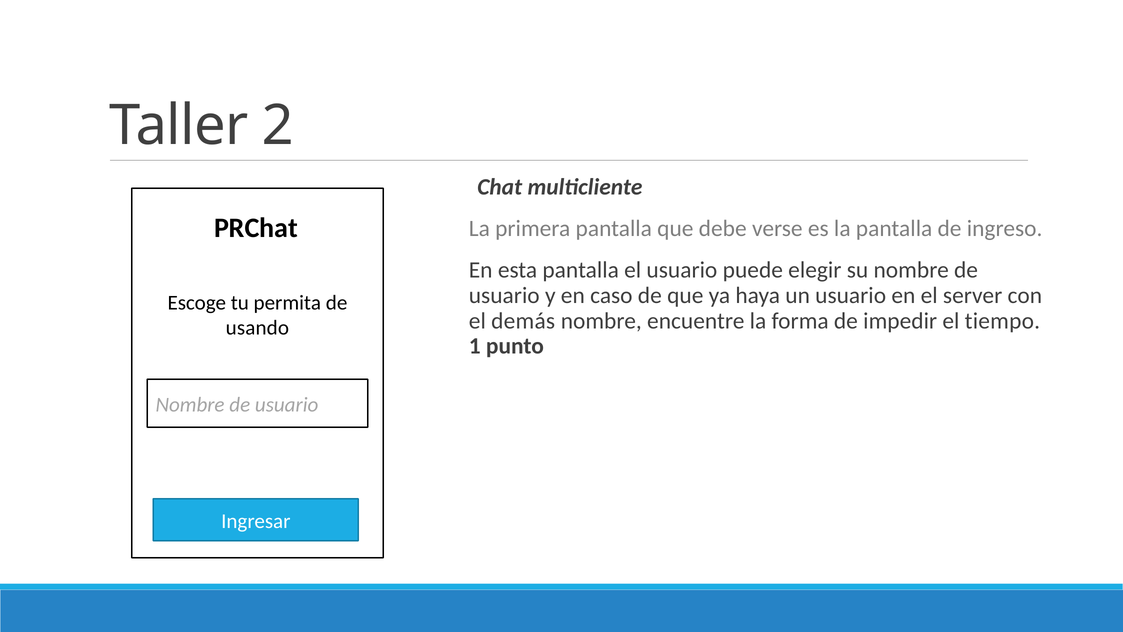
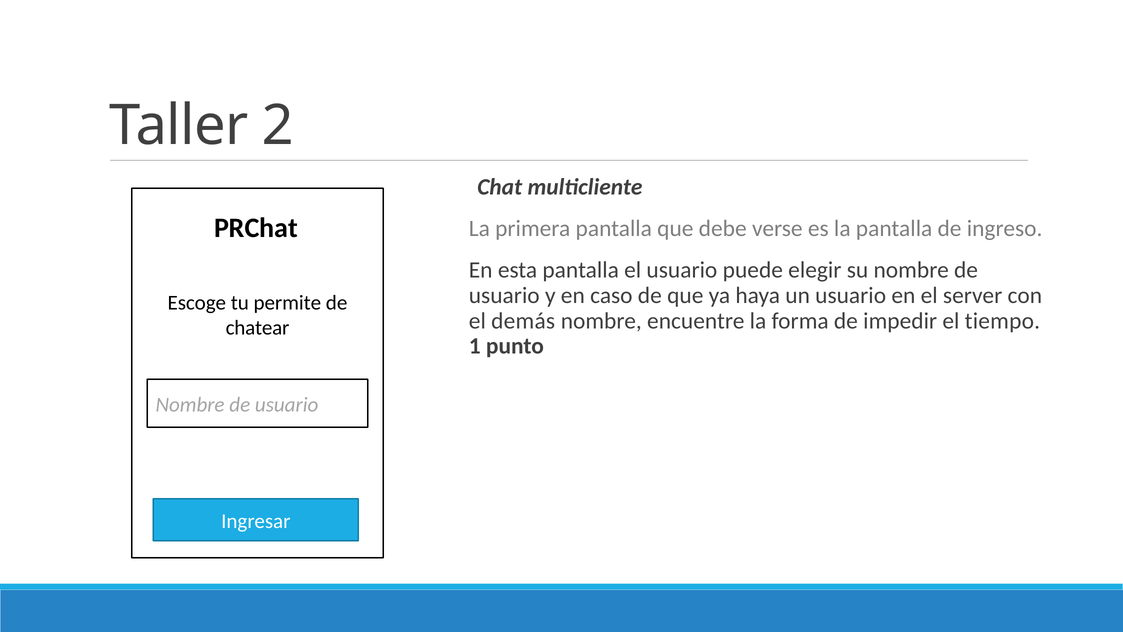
permita: permita -> permite
usando: usando -> chatear
